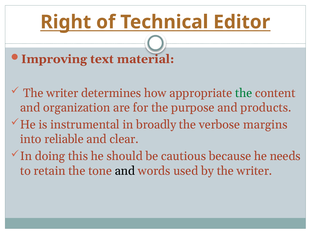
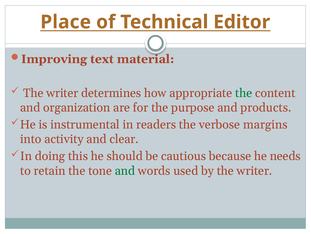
Right: Right -> Place
broadly: broadly -> readers
reliable: reliable -> activity
and at (125, 170) colour: black -> green
